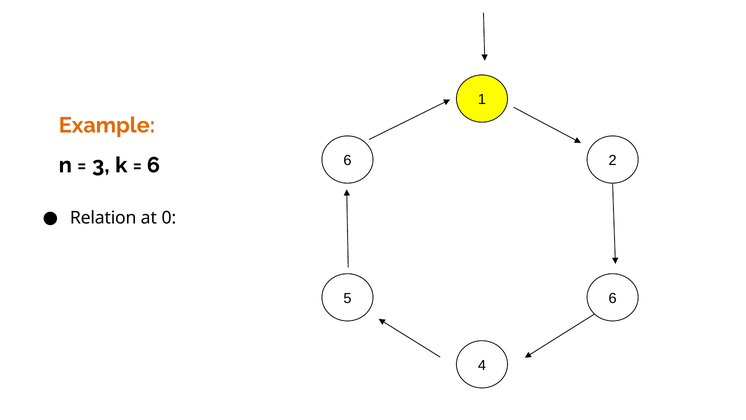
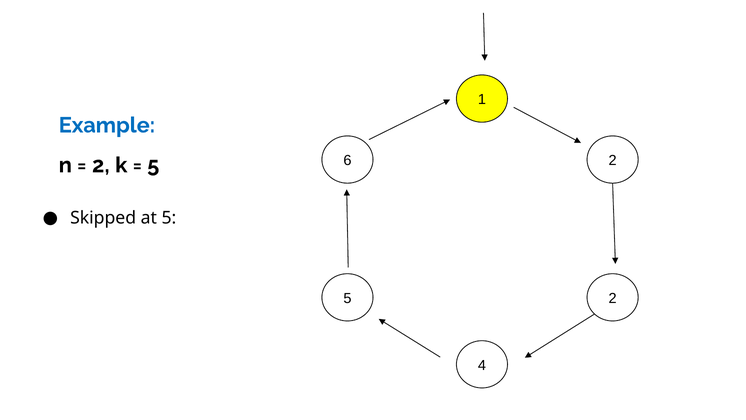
Example colour: orange -> blue
3 at (101, 165): 3 -> 2
6 at (153, 165): 6 -> 5
Relation: Relation -> Skipped
at 0: 0 -> 5
5 6: 6 -> 2
